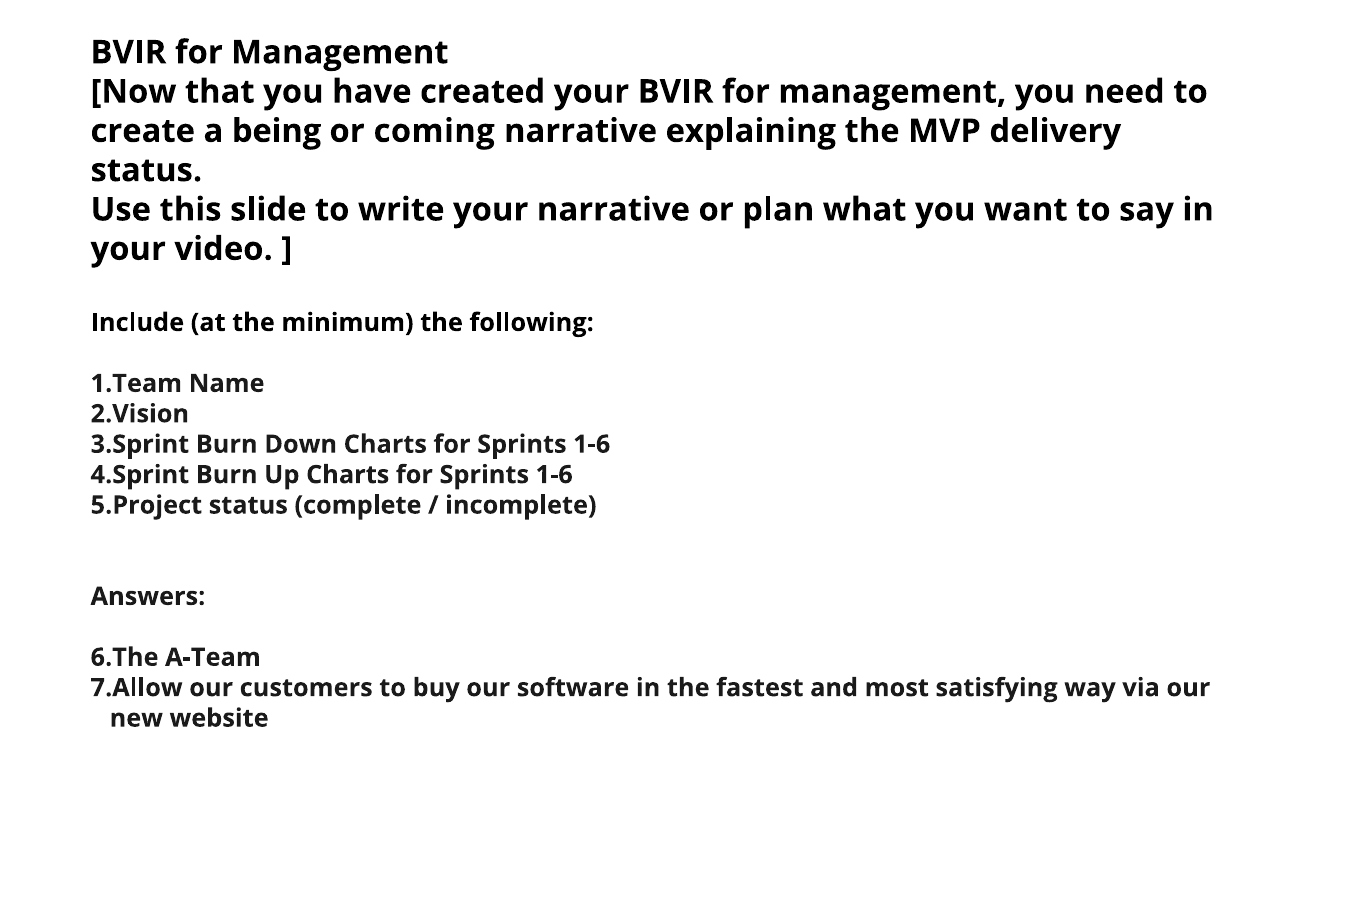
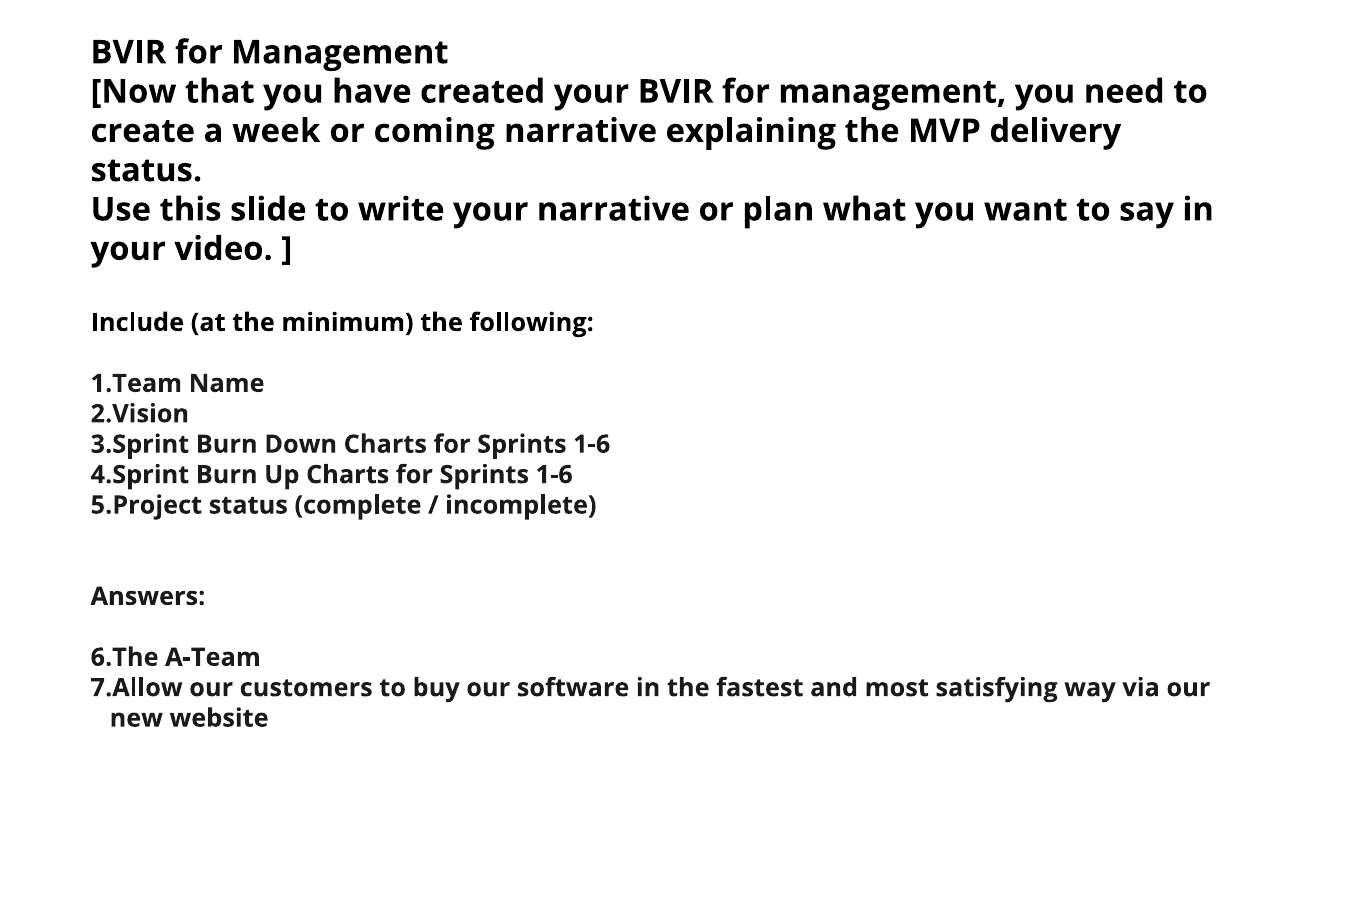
being: being -> week
